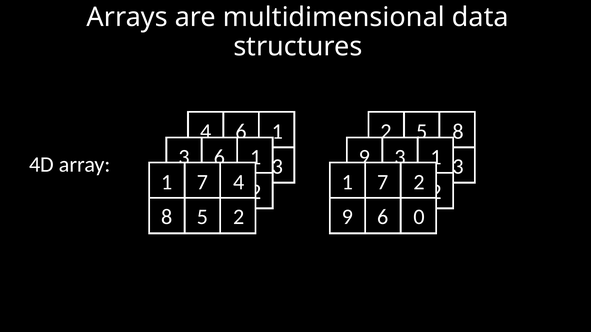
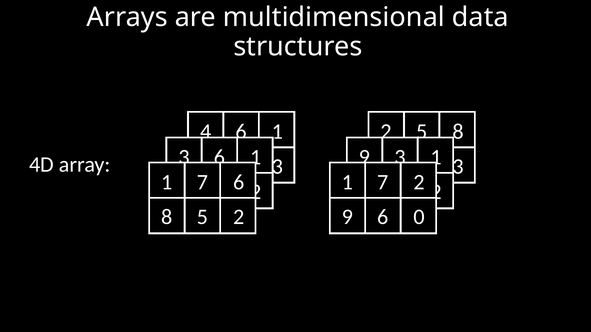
7 4: 4 -> 6
